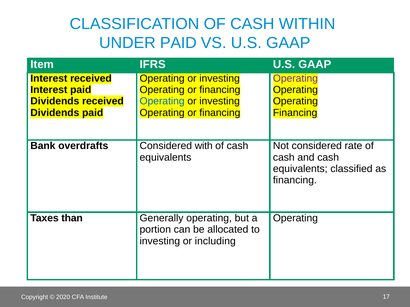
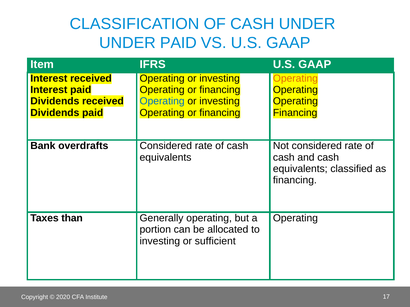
CASH WITHIN: WITHIN -> UNDER
Operating at (295, 78) colour: purple -> orange
overdrafts Considered with: with -> rate
including: including -> sufficient
